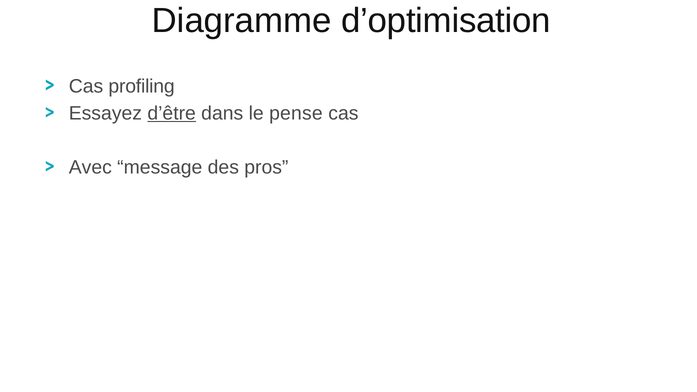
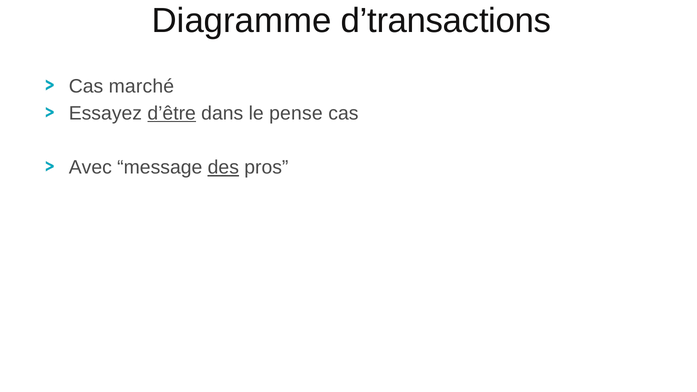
d’optimisation: d’optimisation -> d’transactions
profiling: profiling -> marché
des underline: none -> present
